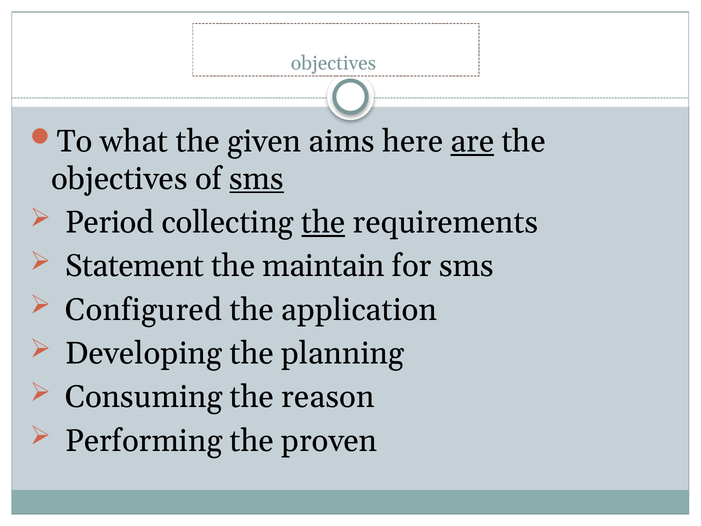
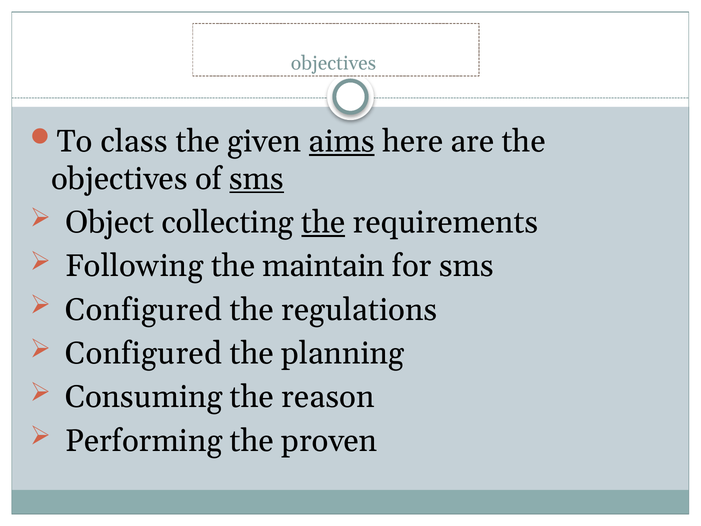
what: what -> class
aims underline: none -> present
are underline: present -> none
Period: Period -> Object
Statement: Statement -> Following
application: application -> regulations
Developing at (144, 353): Developing -> Configured
